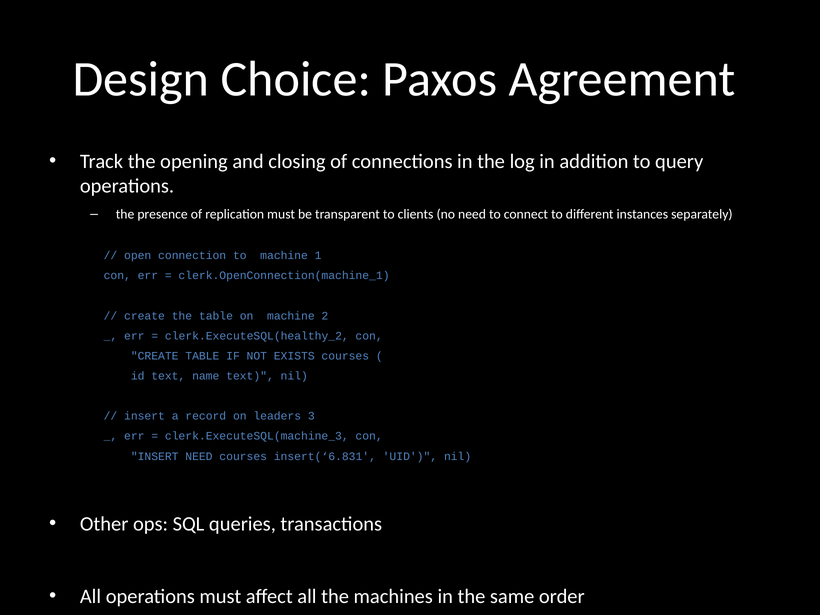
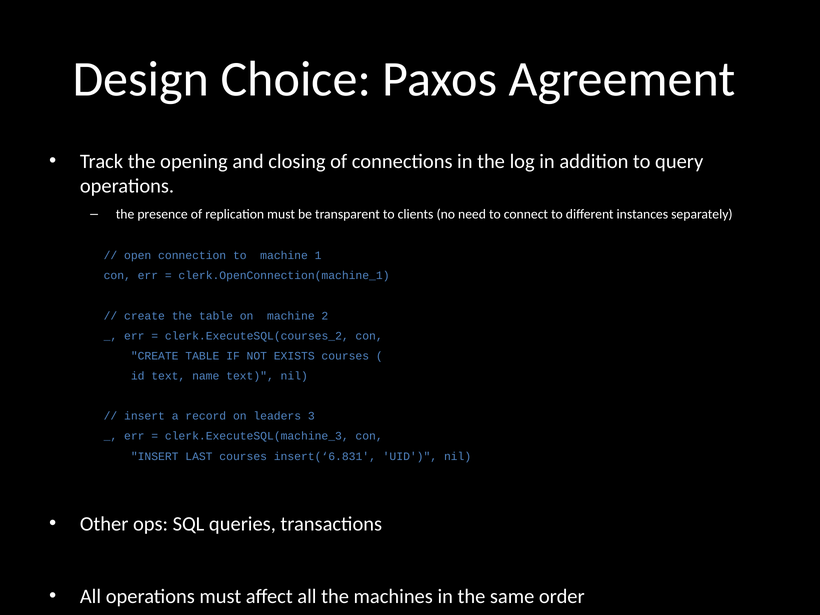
clerk.ExecuteSQL(healthy_2: clerk.ExecuteSQL(healthy_2 -> clerk.ExecuteSQL(courses_2
INSERT NEED: NEED -> LAST
